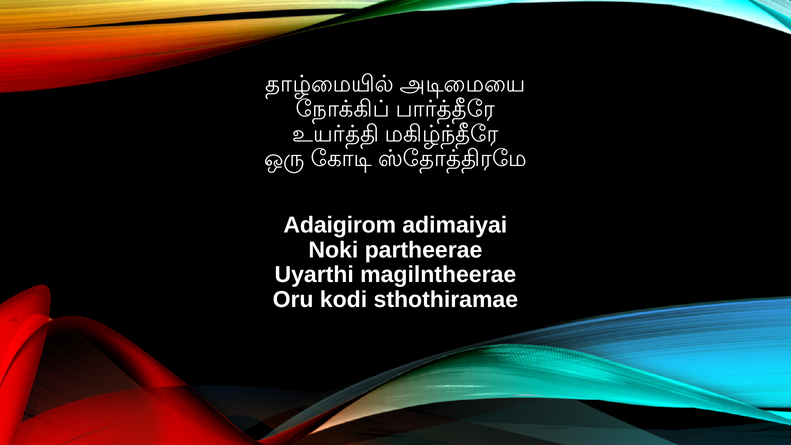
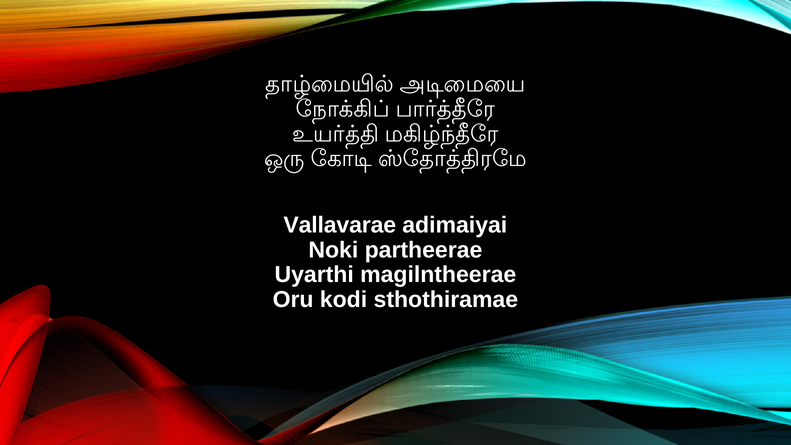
Adaigirom: Adaigirom -> Vallavarae
